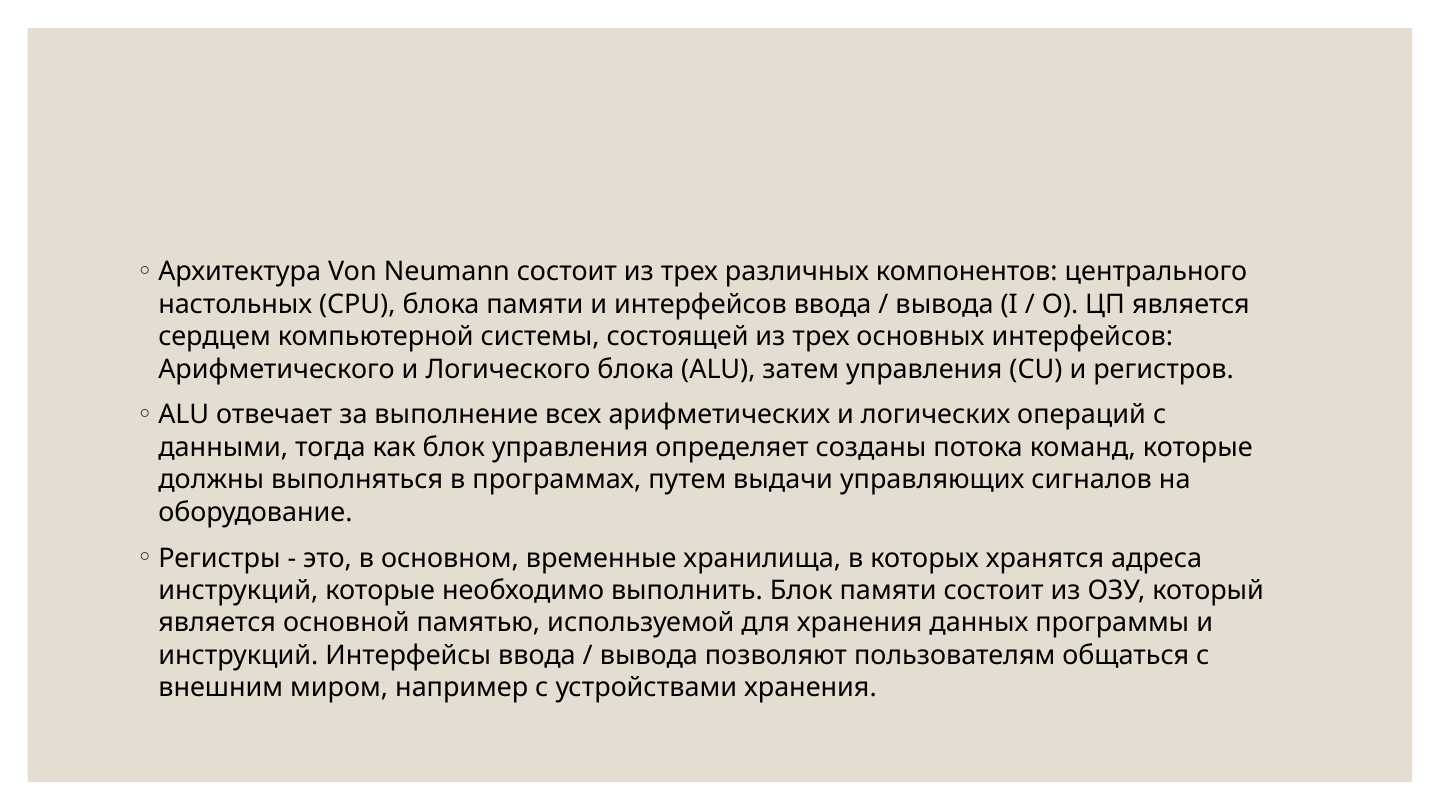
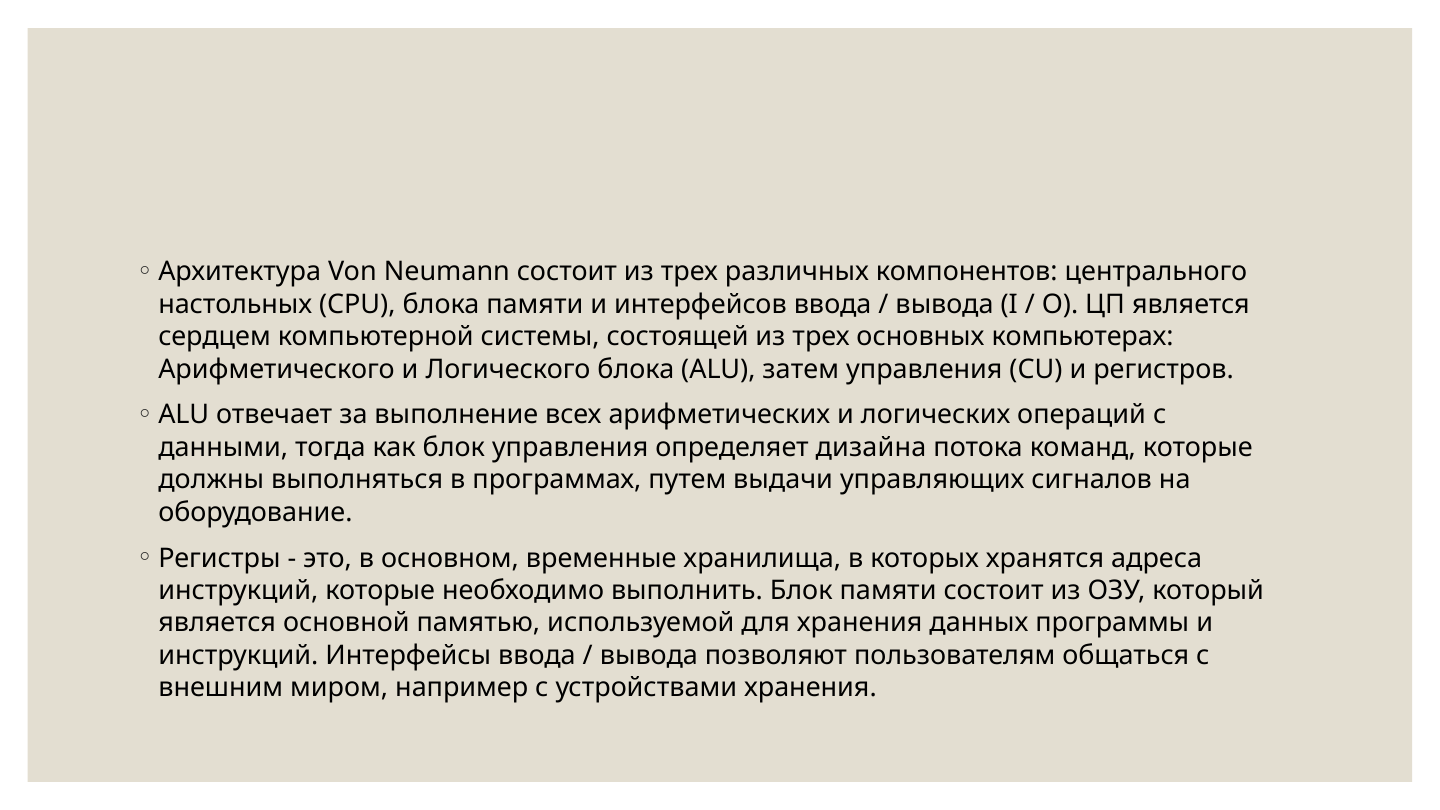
основных интерфейсов: интерфейсов -> компьютерах
созданы: созданы -> дизайна
